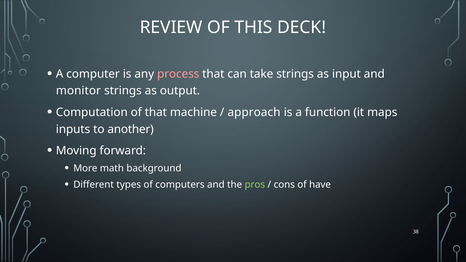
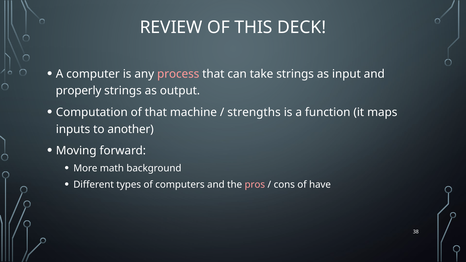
monitor: monitor -> properly
approach: approach -> strengths
pros colour: light green -> pink
